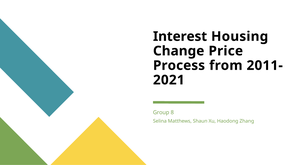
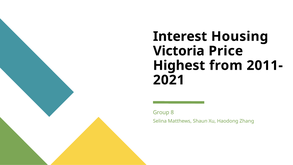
Change: Change -> Victoria
Process: Process -> Highest
